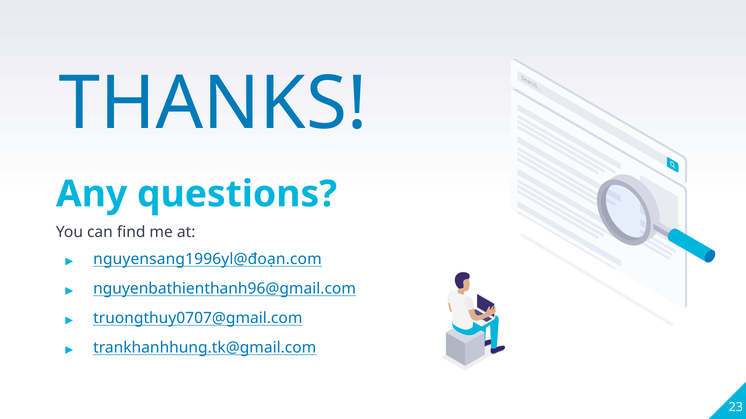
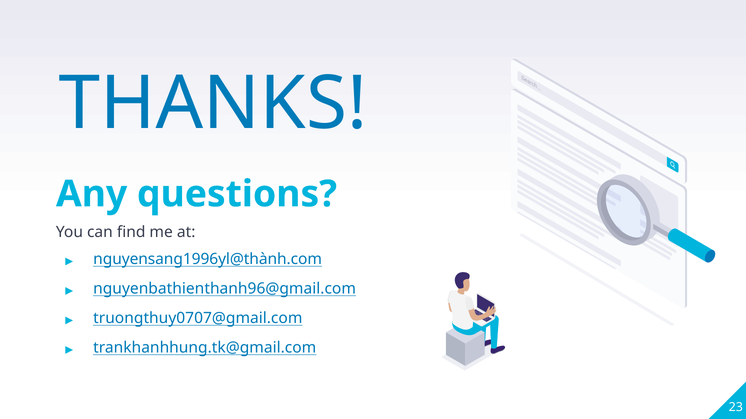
nguyensang1996yl@đoạn.com: nguyensang1996yl@đoạn.com -> nguyensang1996yl@thành.com
